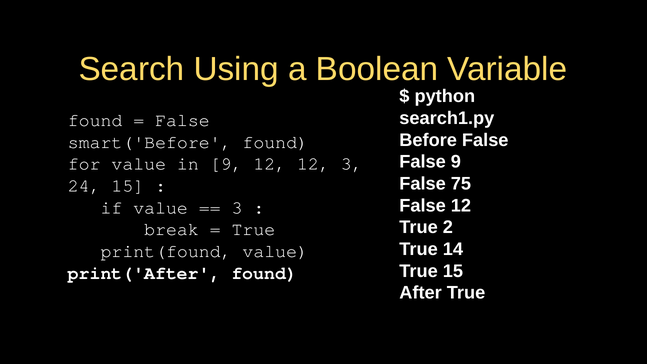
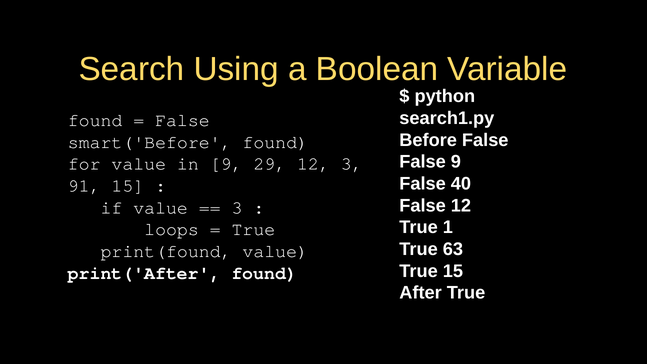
9 12: 12 -> 29
75: 75 -> 40
24: 24 -> 91
2: 2 -> 1
break: break -> loops
14: 14 -> 63
